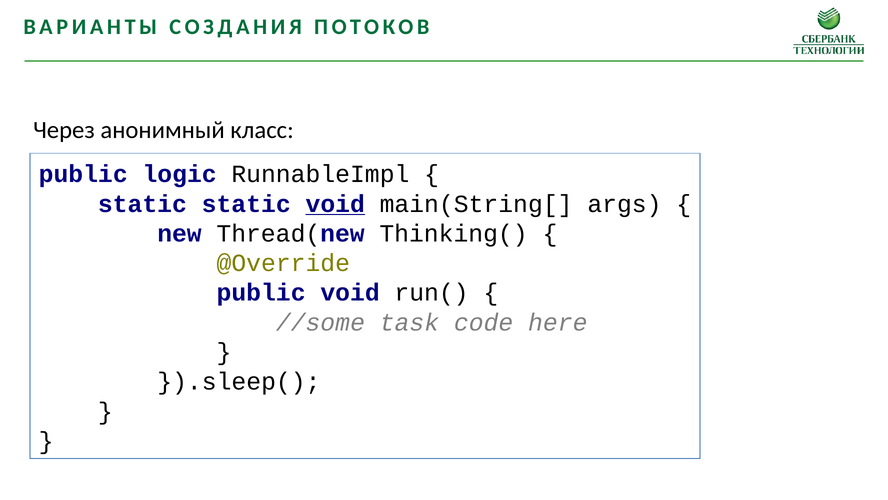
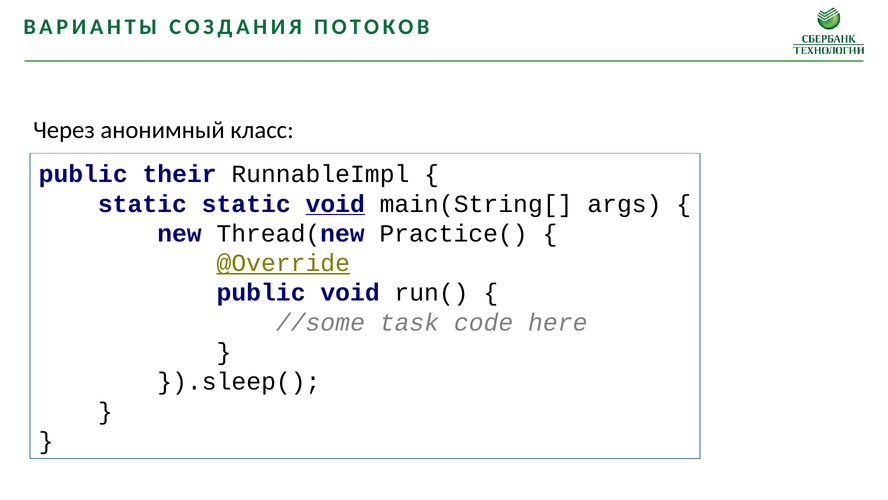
logic: logic -> their
Thinking(: Thinking( -> Practice(
@Override underline: none -> present
